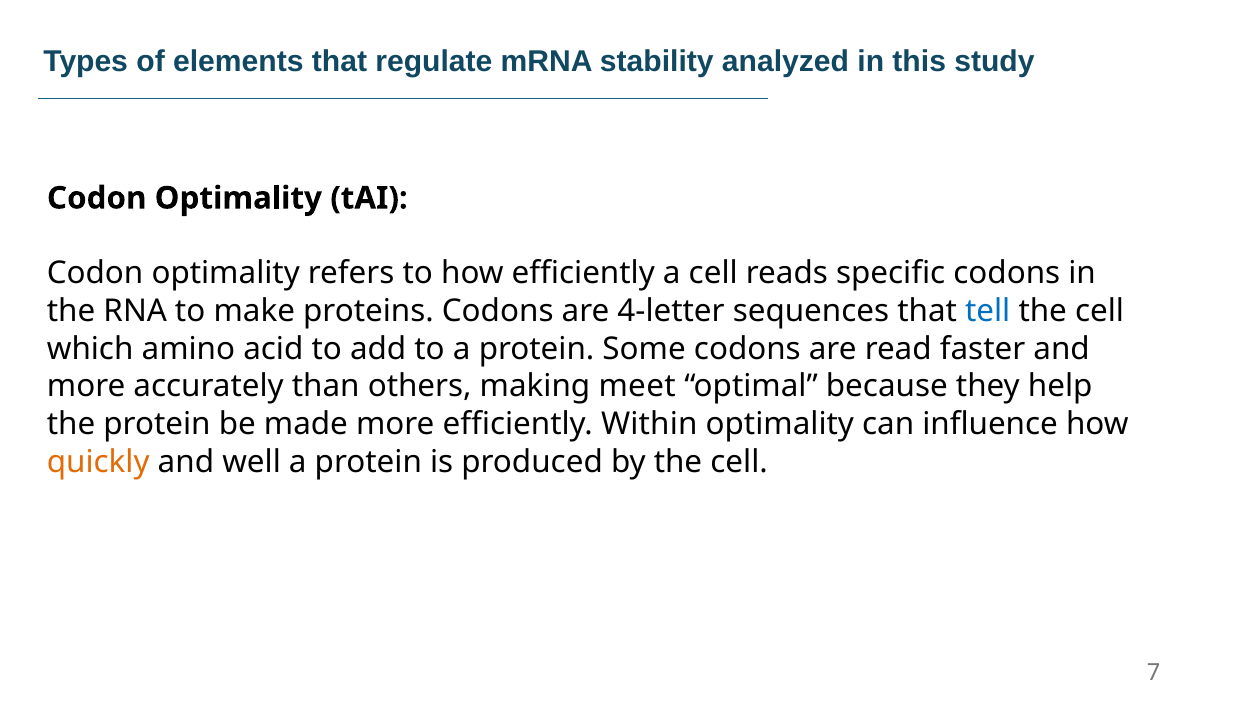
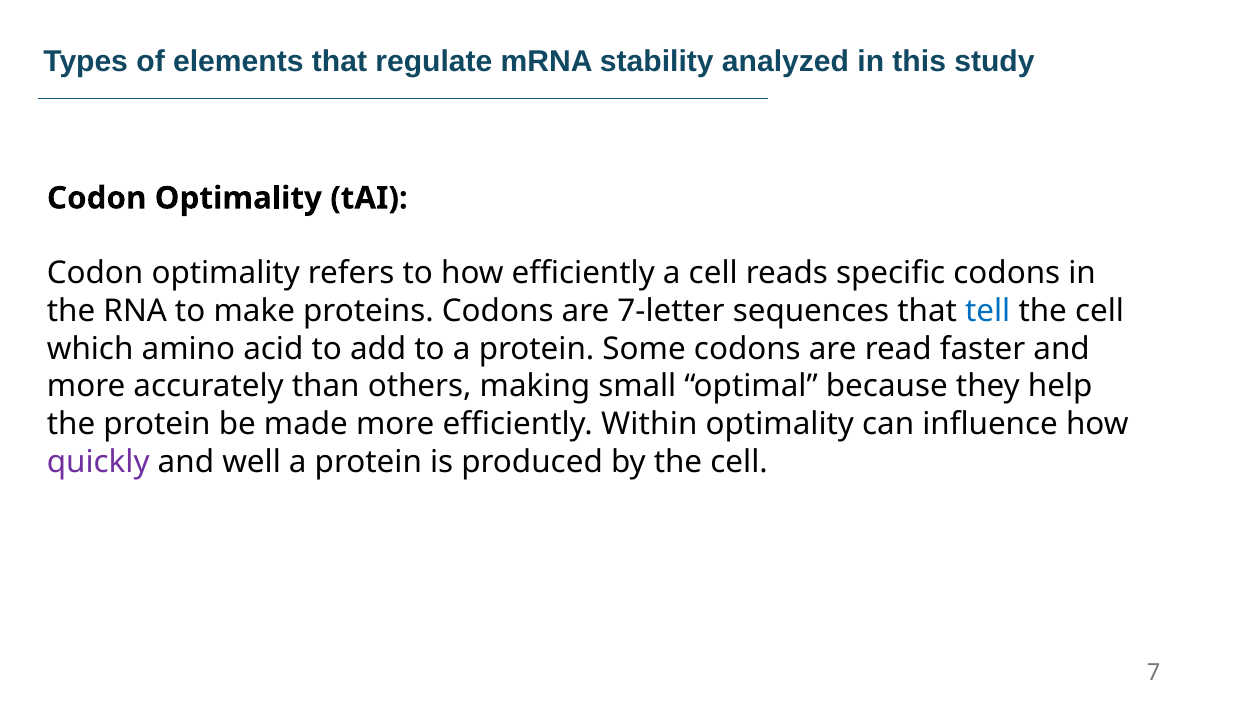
4-letter: 4-letter -> 7-letter
meet: meet -> small
quickly colour: orange -> purple
